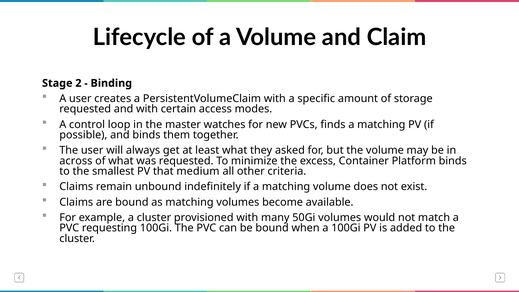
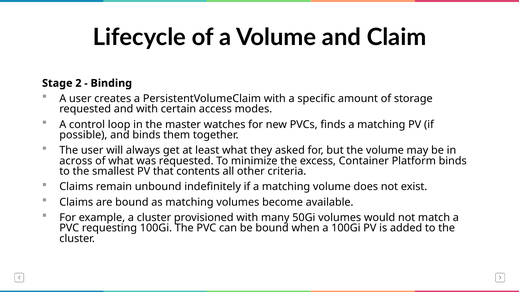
medium: medium -> contents
